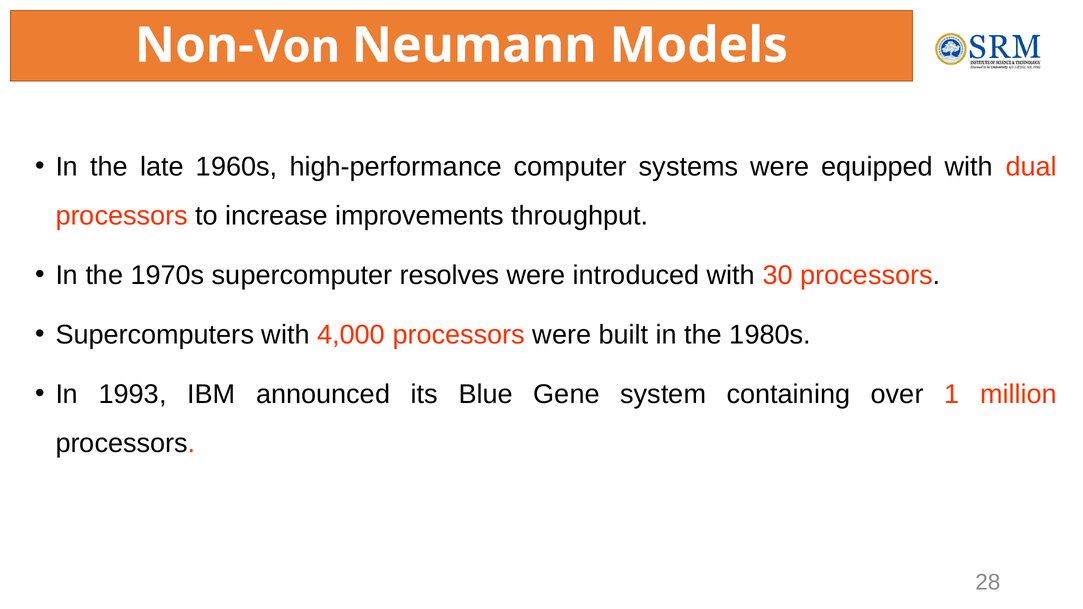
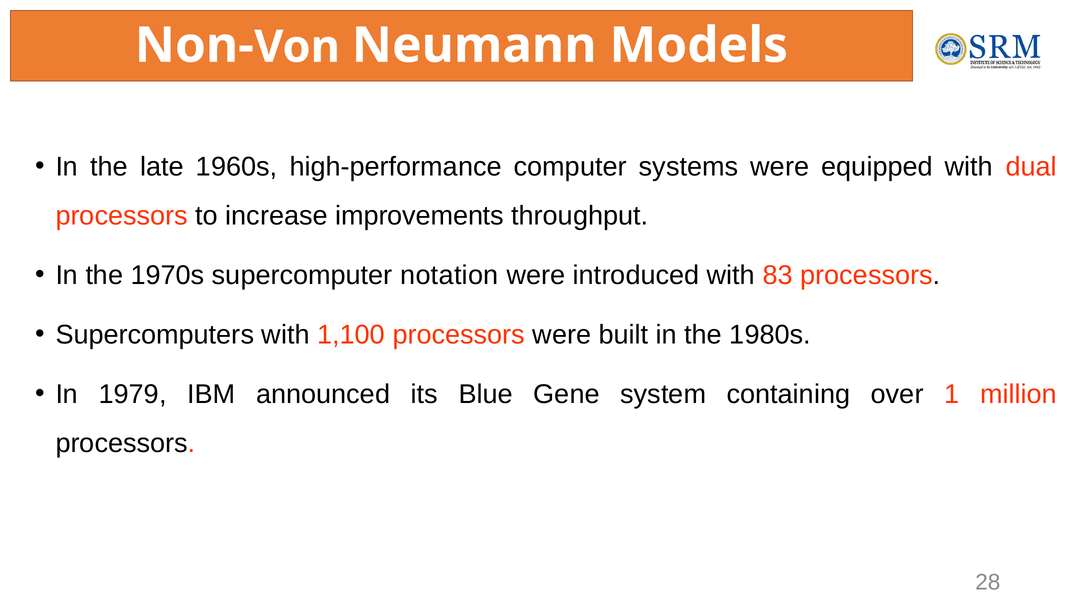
resolves: resolves -> notation
30: 30 -> 83
4,000: 4,000 -> 1,100
1993: 1993 -> 1979
